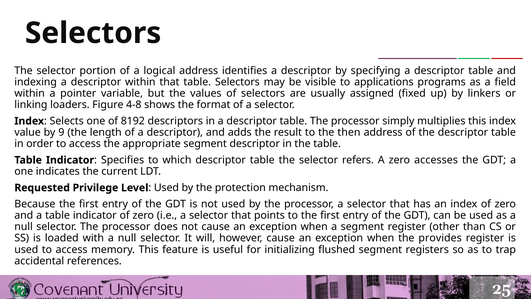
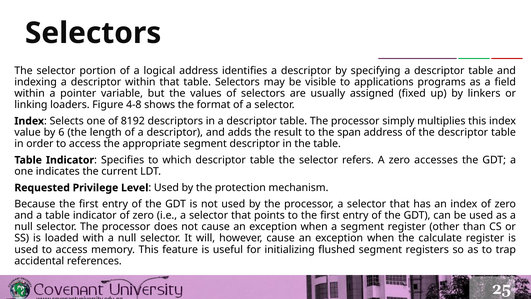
9: 9 -> 6
then: then -> span
provides: provides -> calculate
